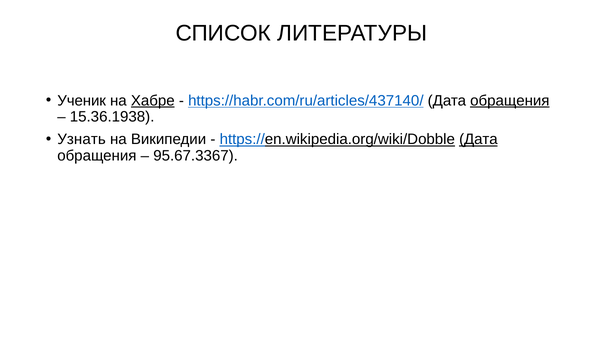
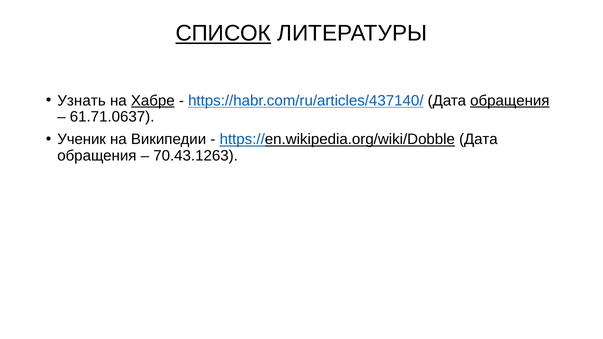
СПИСОК underline: none -> present
Ученик: Ученик -> Узнать
15.36.1938: 15.36.1938 -> 61.71.0637
Узнать: Узнать -> Ученик
Дата at (478, 139) underline: present -> none
95.67.3367: 95.67.3367 -> 70.43.1263
